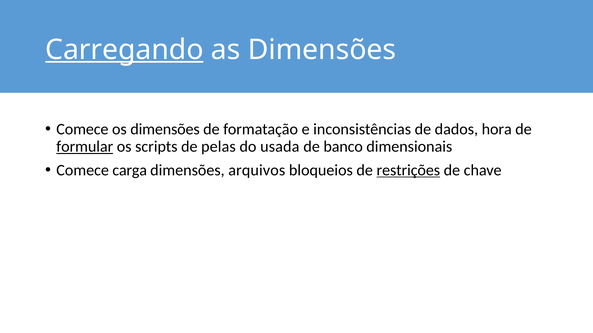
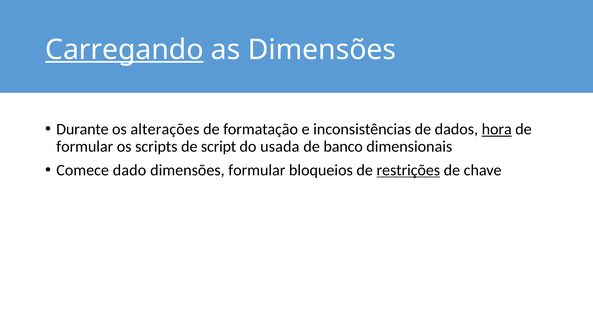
Comece at (82, 129): Comece -> Durante
os dimensões: dimensões -> alterações
hora underline: none -> present
formular at (85, 147) underline: present -> none
pelas: pelas -> script
carga: carga -> dado
dimensões arquivos: arquivos -> formular
